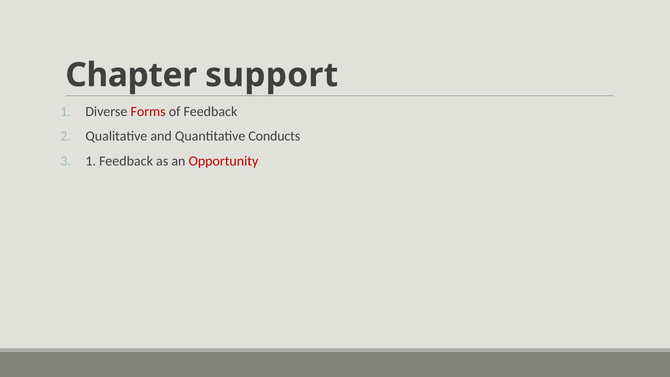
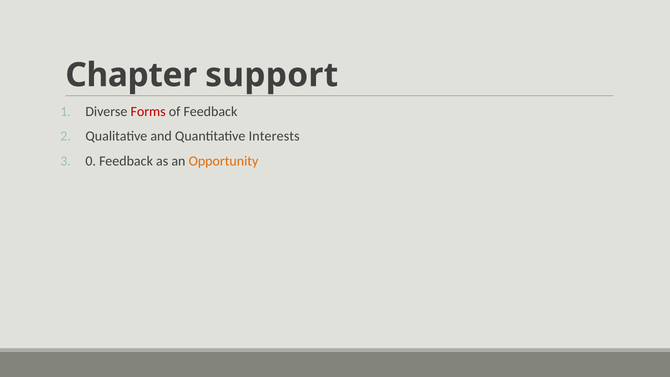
Conducts: Conducts -> Interests
3 1: 1 -> 0
Opportunity colour: red -> orange
